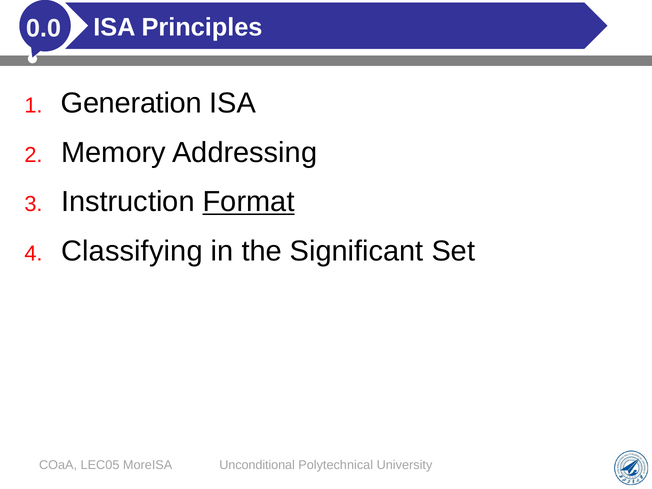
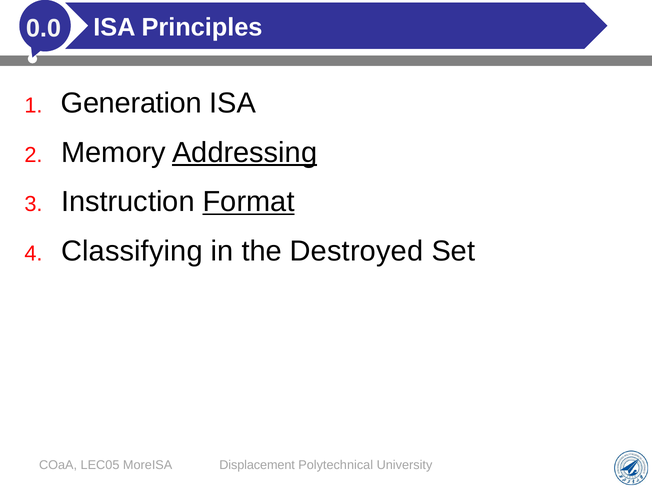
Addressing underline: none -> present
Significant: Significant -> Destroyed
Unconditional: Unconditional -> Displacement
